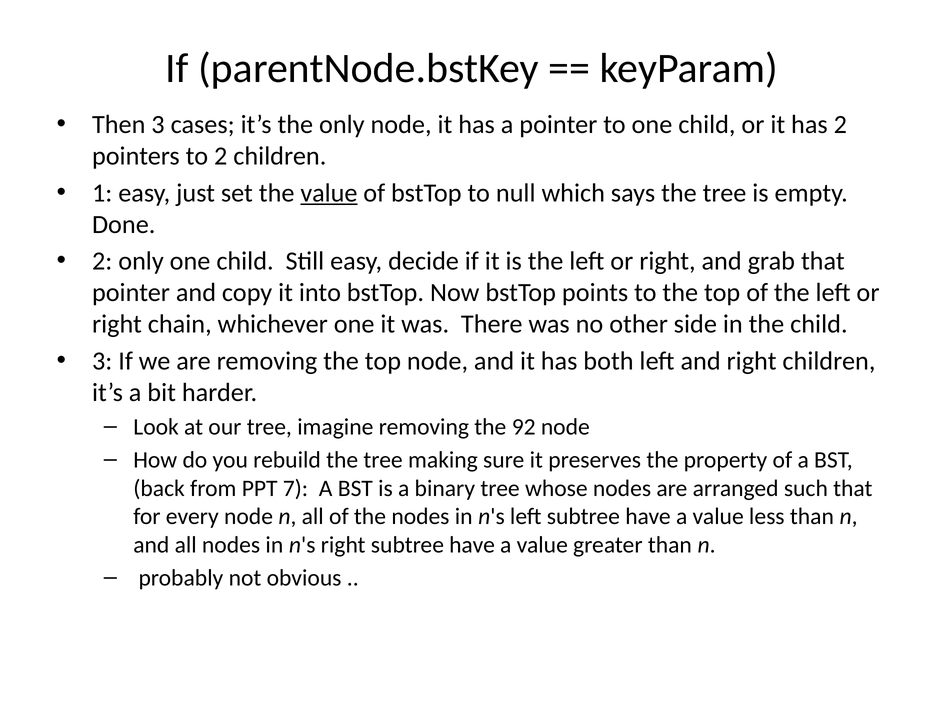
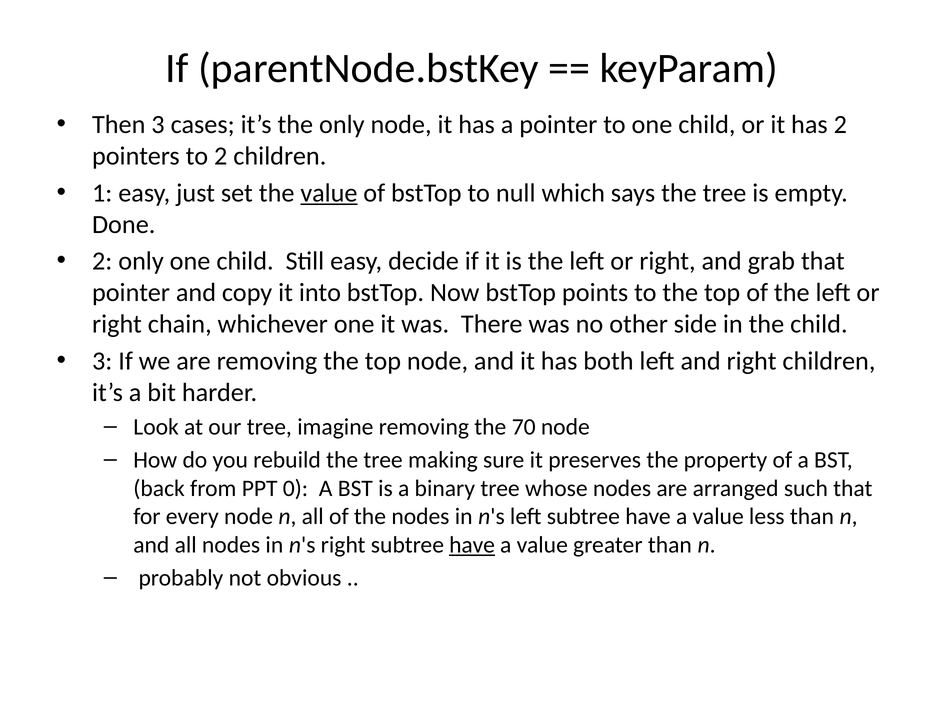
92: 92 -> 70
7: 7 -> 0
have at (472, 545) underline: none -> present
